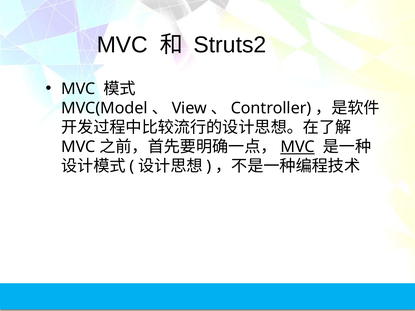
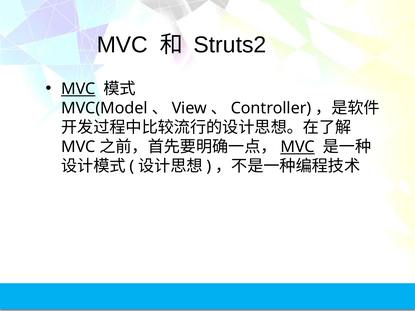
MVC at (78, 89) underline: none -> present
